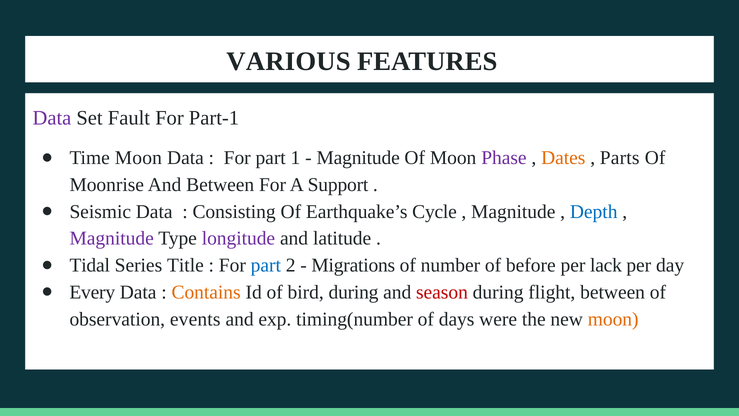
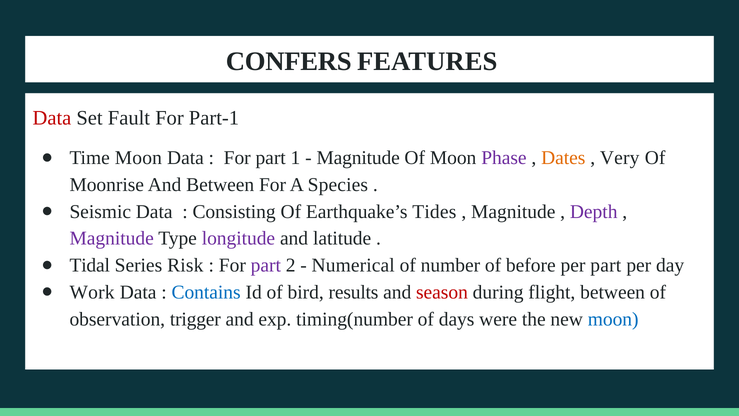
VARIOUS: VARIOUS -> CONFERS
Data at (52, 118) colour: purple -> red
Parts: Parts -> Very
Support: Support -> Species
Cycle: Cycle -> Tides
Depth colour: blue -> purple
Title: Title -> Risk
part at (266, 265) colour: blue -> purple
Migrations: Migrations -> Numerical
per lack: lack -> part
Every: Every -> Work
Contains colour: orange -> blue
bird during: during -> results
events: events -> trigger
moon at (613, 319) colour: orange -> blue
